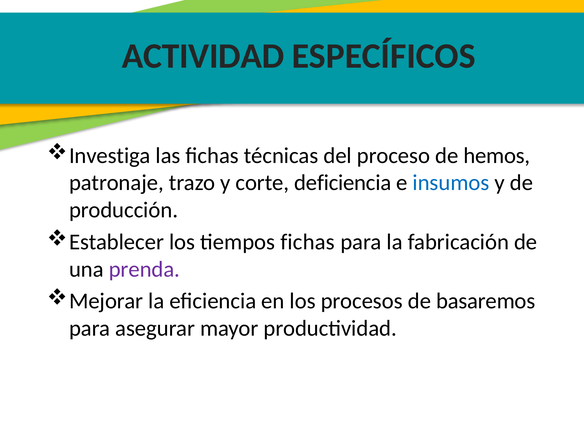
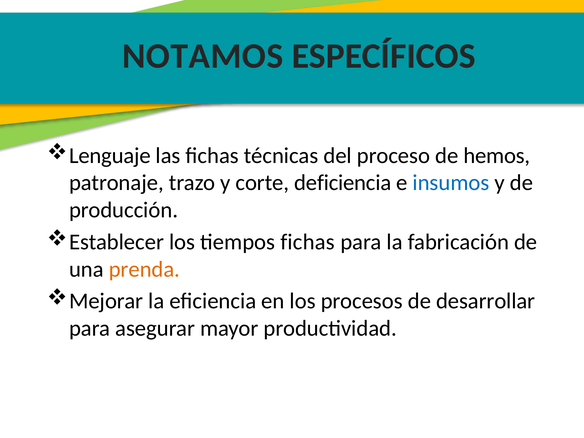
ACTIVIDAD: ACTIVIDAD -> NOTAMOS
Investiga: Investiga -> Lenguaje
prenda colour: purple -> orange
basaremos: basaremos -> desarrollar
